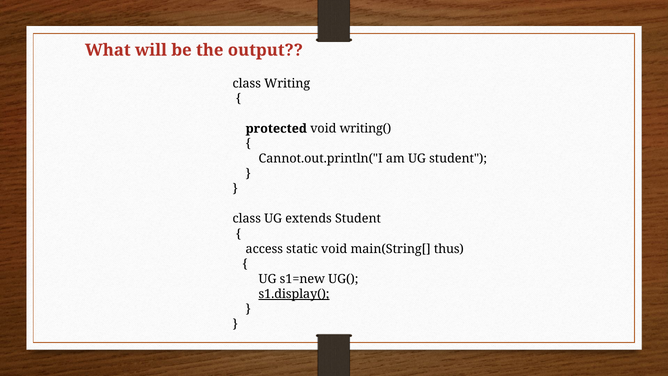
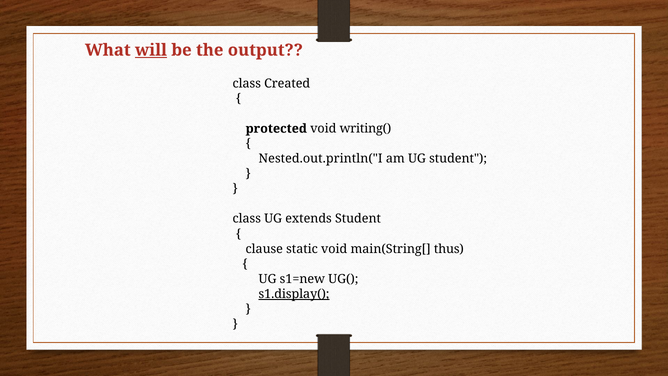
will underline: none -> present
Writing: Writing -> Created
Cannot.out.println("I: Cannot.out.println("I -> Nested.out.println("I
access: access -> clause
